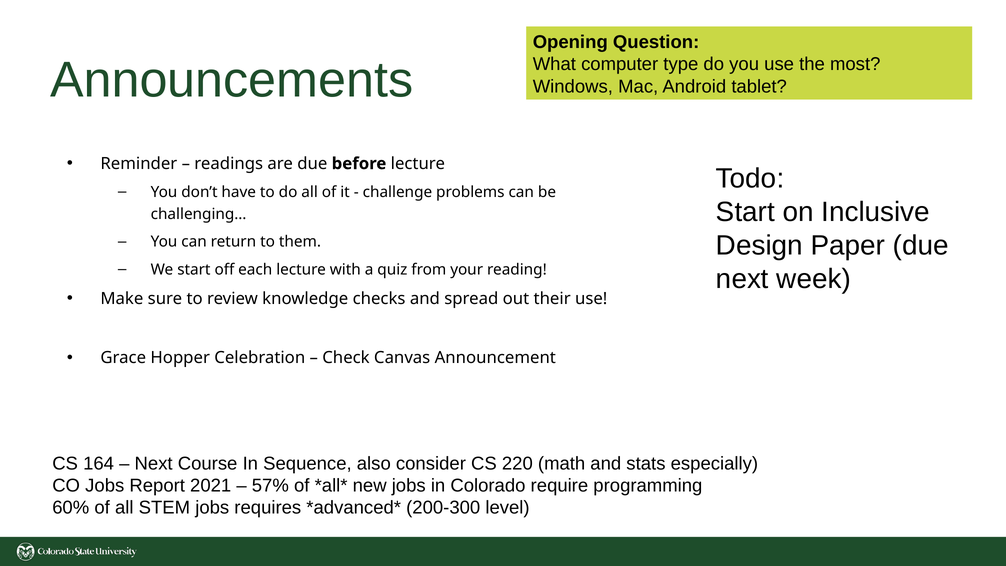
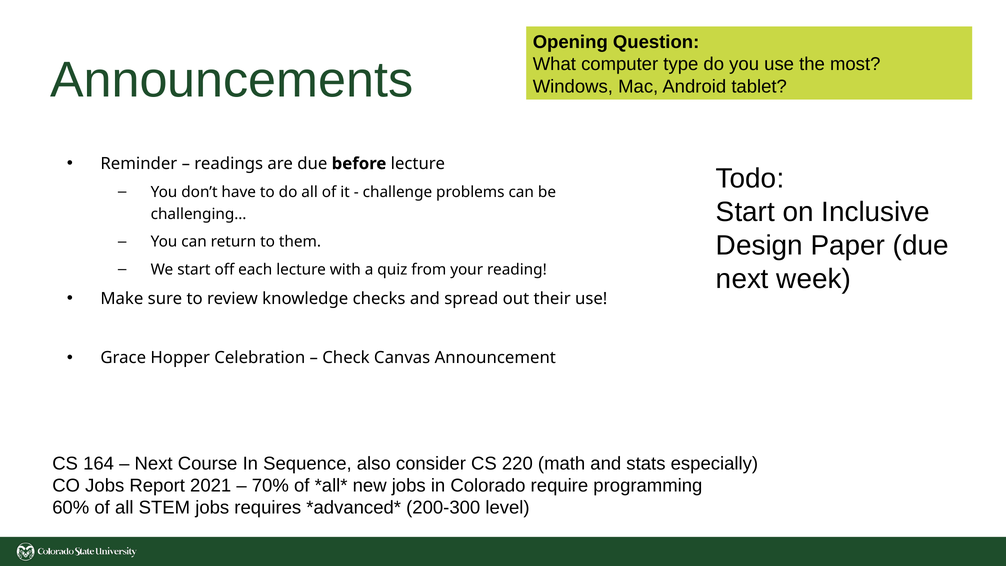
57%: 57% -> 70%
